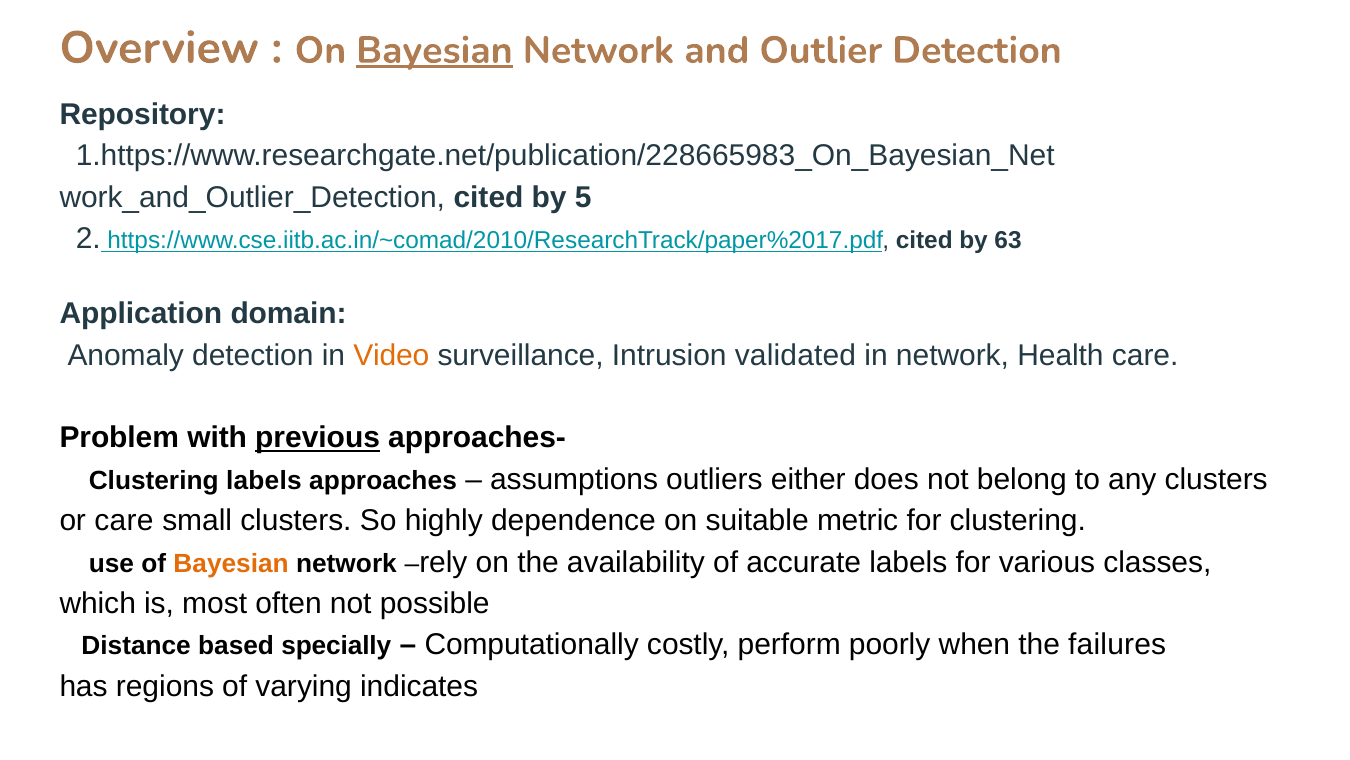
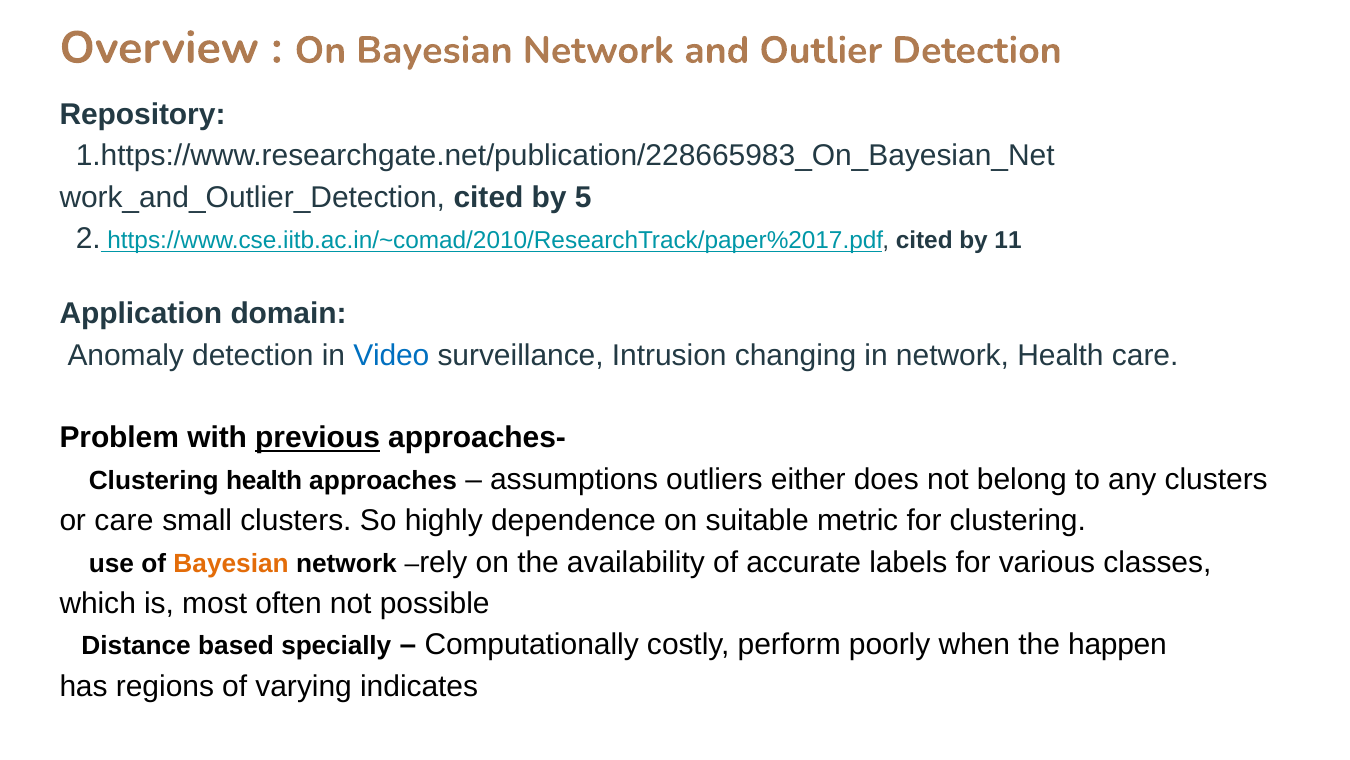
Bayesian at (434, 50) underline: present -> none
63: 63 -> 11
Video colour: orange -> blue
validated: validated -> changing
Clustering labels: labels -> health
failures: failures -> happen
